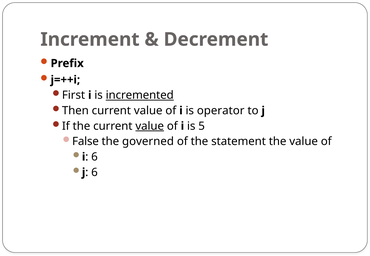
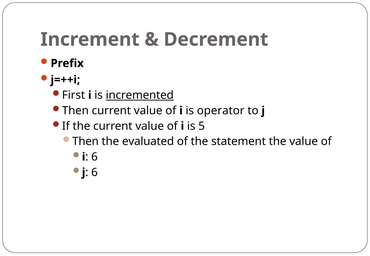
value at (150, 126) underline: present -> none
False at (85, 142): False -> Then
governed: governed -> evaluated
